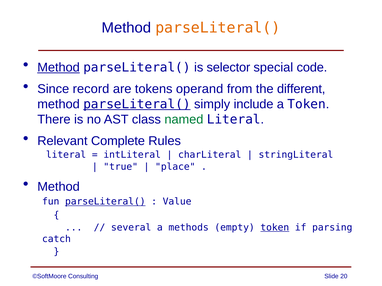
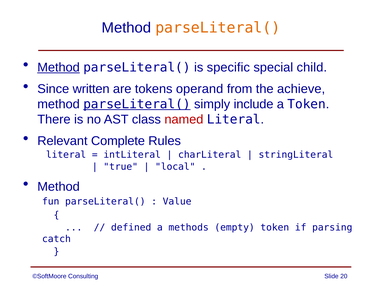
selector: selector -> specific
code: code -> child
record: record -> written
different: different -> achieve
named colour: green -> red
place: place -> local
parseLiteral( at (105, 202) underline: present -> none
several: several -> defined
token at (275, 228) underline: present -> none
